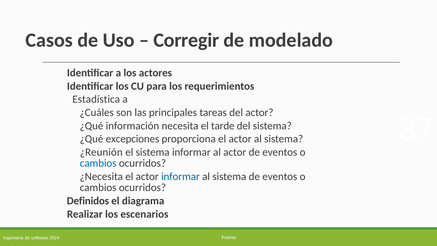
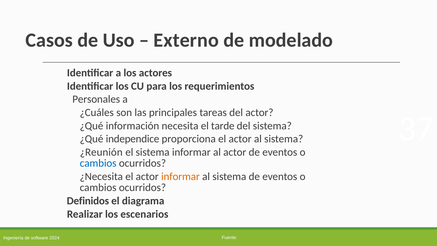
Corregir: Corregir -> Externo
Estadística: Estadística -> Personales
excepciones: excepciones -> independice
informar at (180, 176) colour: blue -> orange
